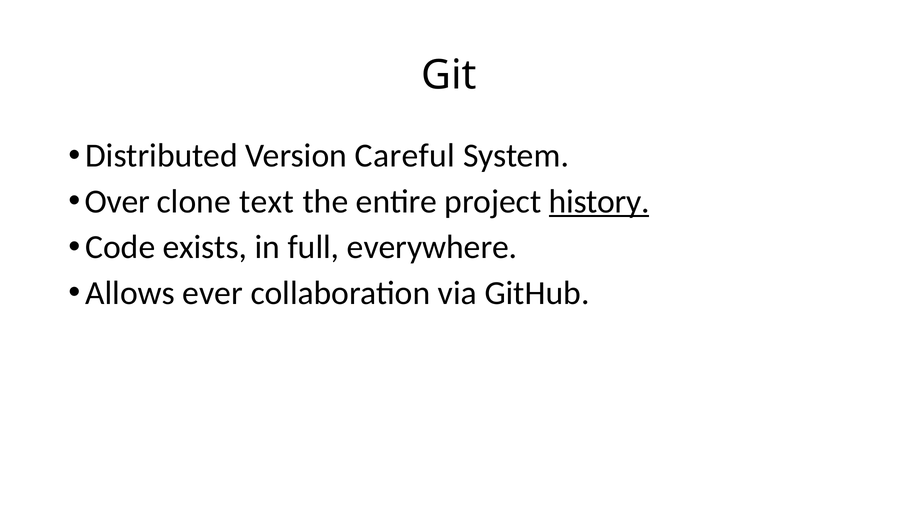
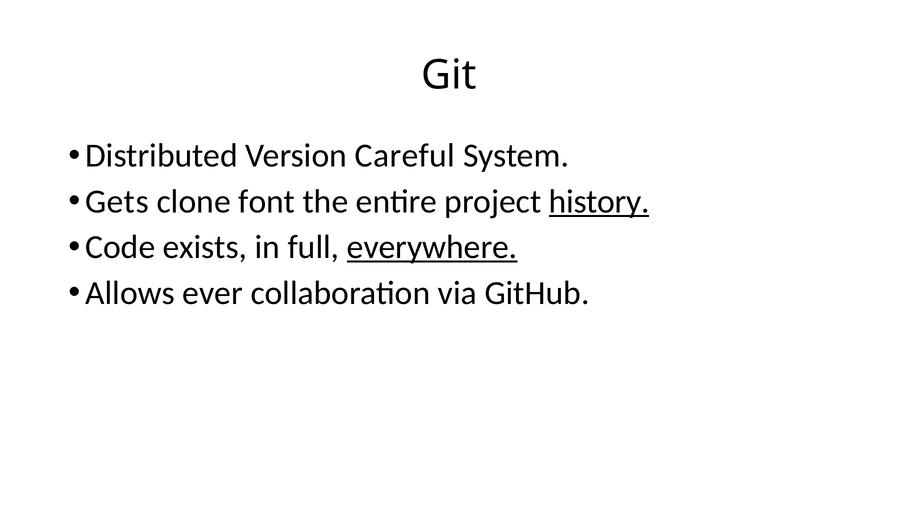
Over: Over -> Gets
text: text -> font
everywhere underline: none -> present
